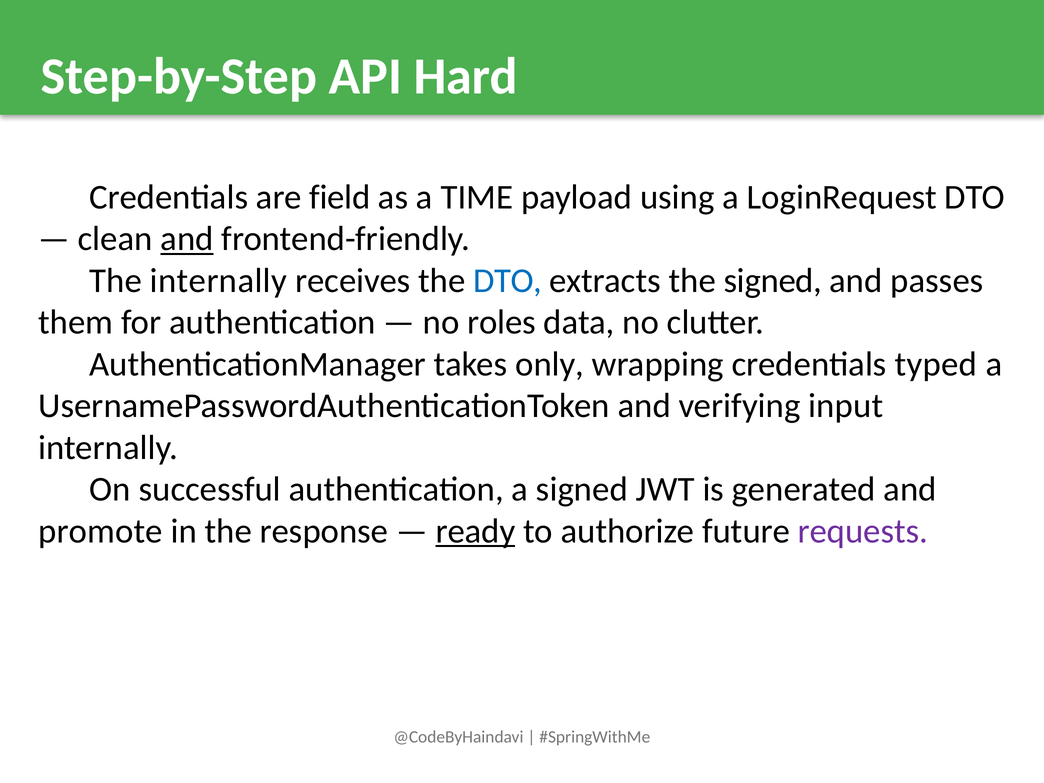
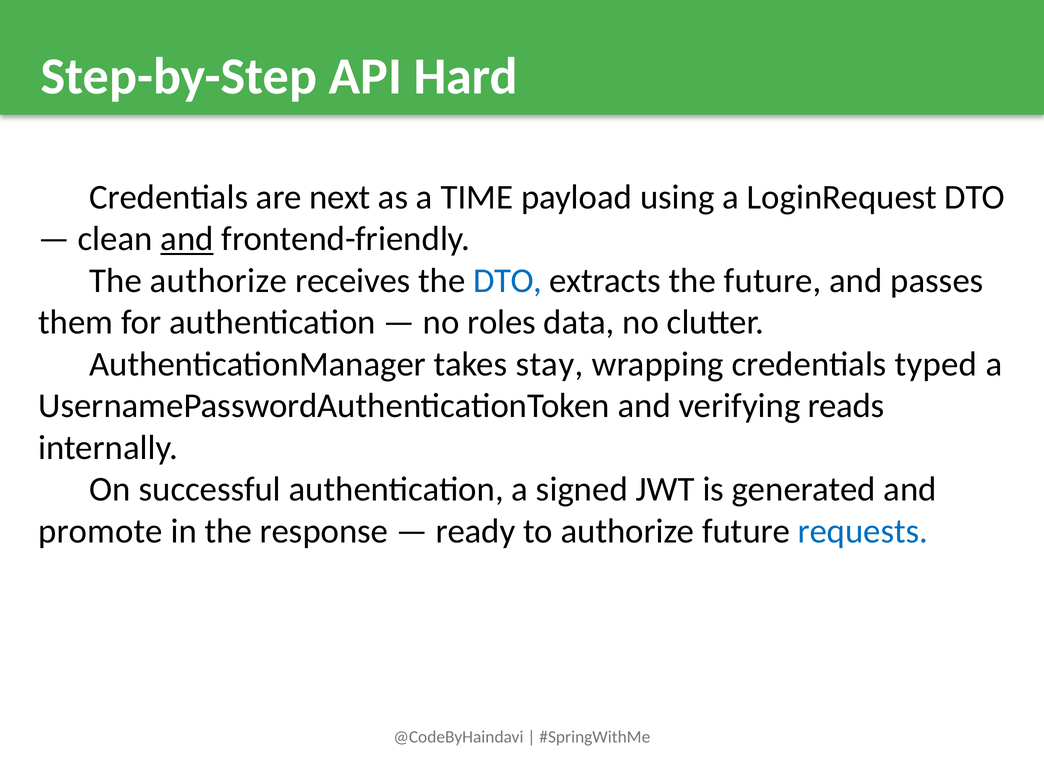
field: field -> next
internally at (218, 281): internally -> authorize
the signed: signed -> future
only: only -> stay
input: input -> reads
ready underline: present -> none
requests colour: purple -> blue
